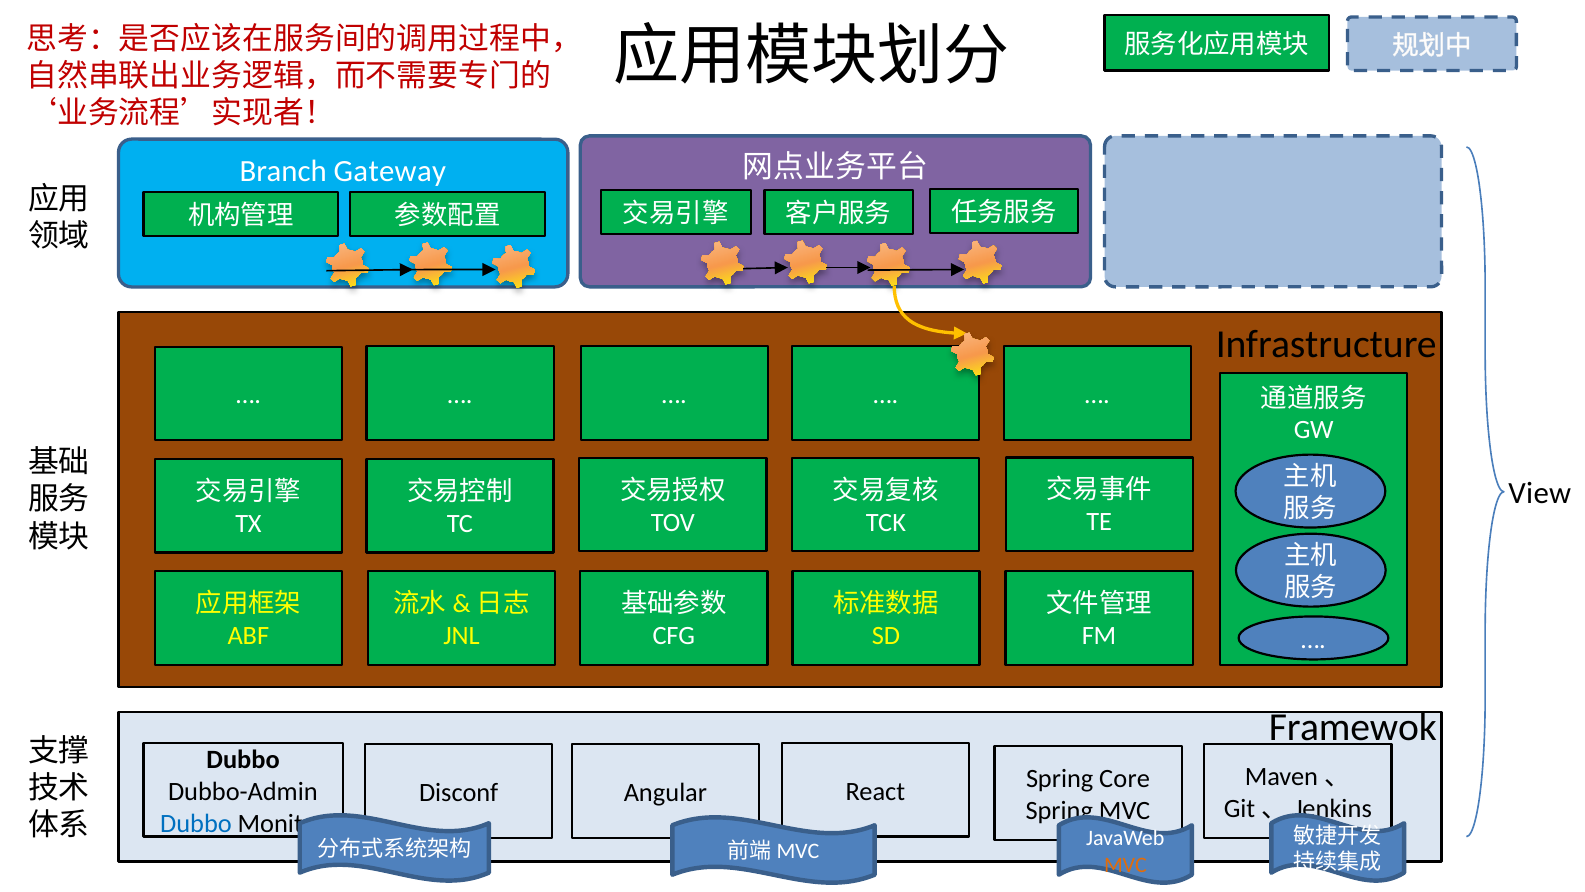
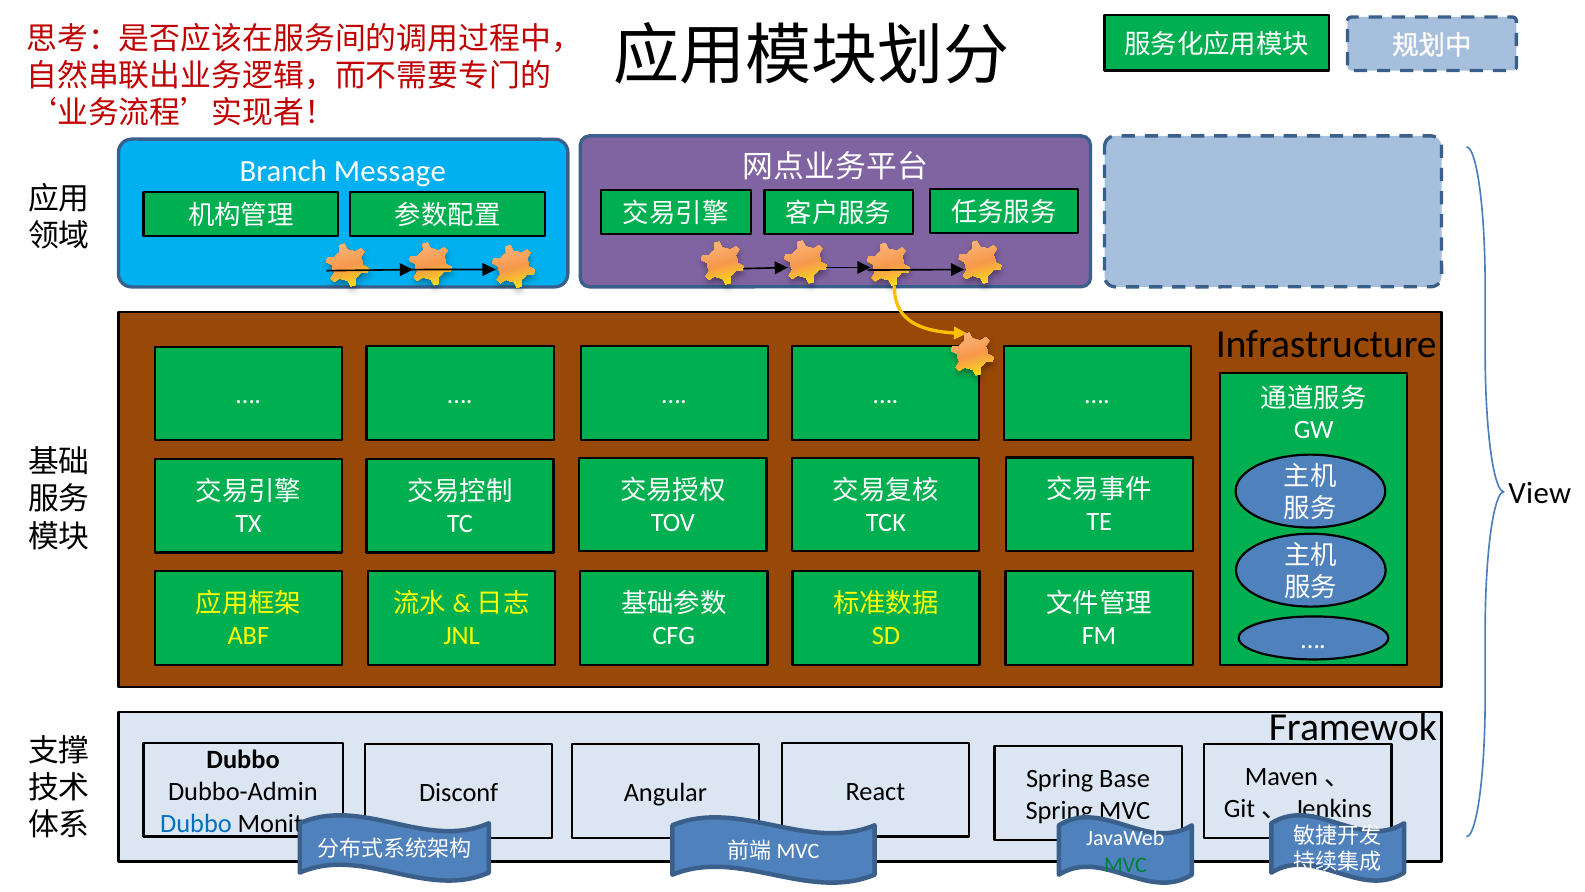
Gateway: Gateway -> Message
Core: Core -> Base
MVC at (1125, 864) colour: orange -> green
